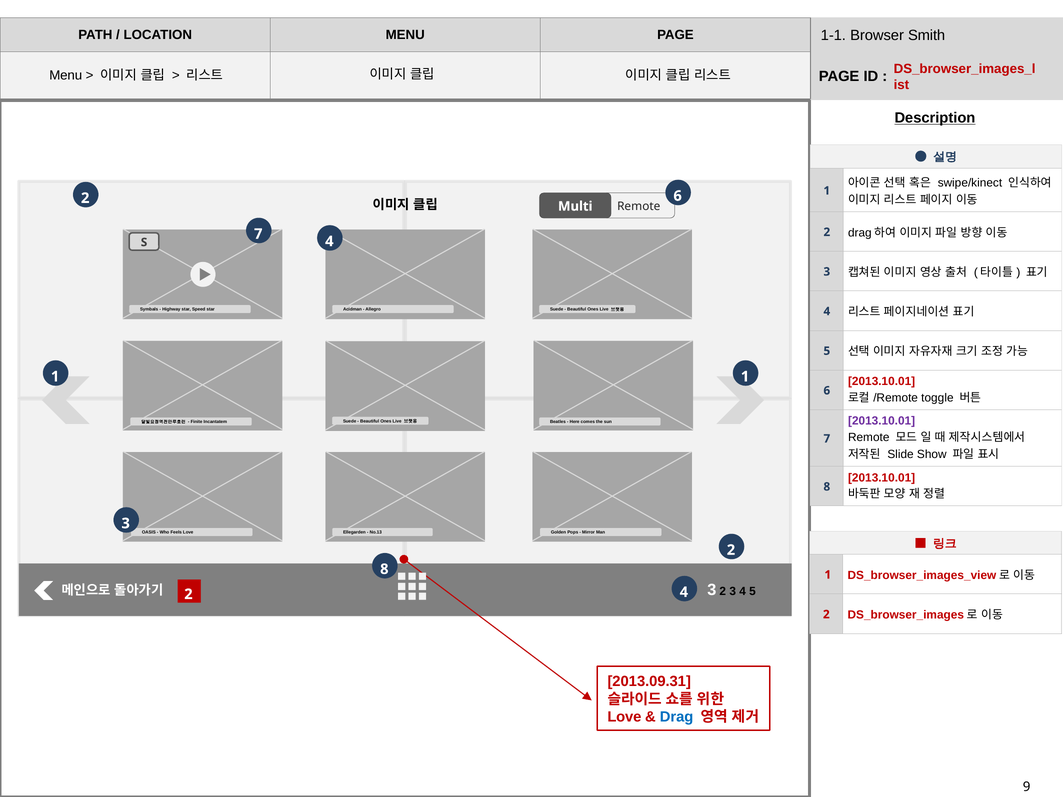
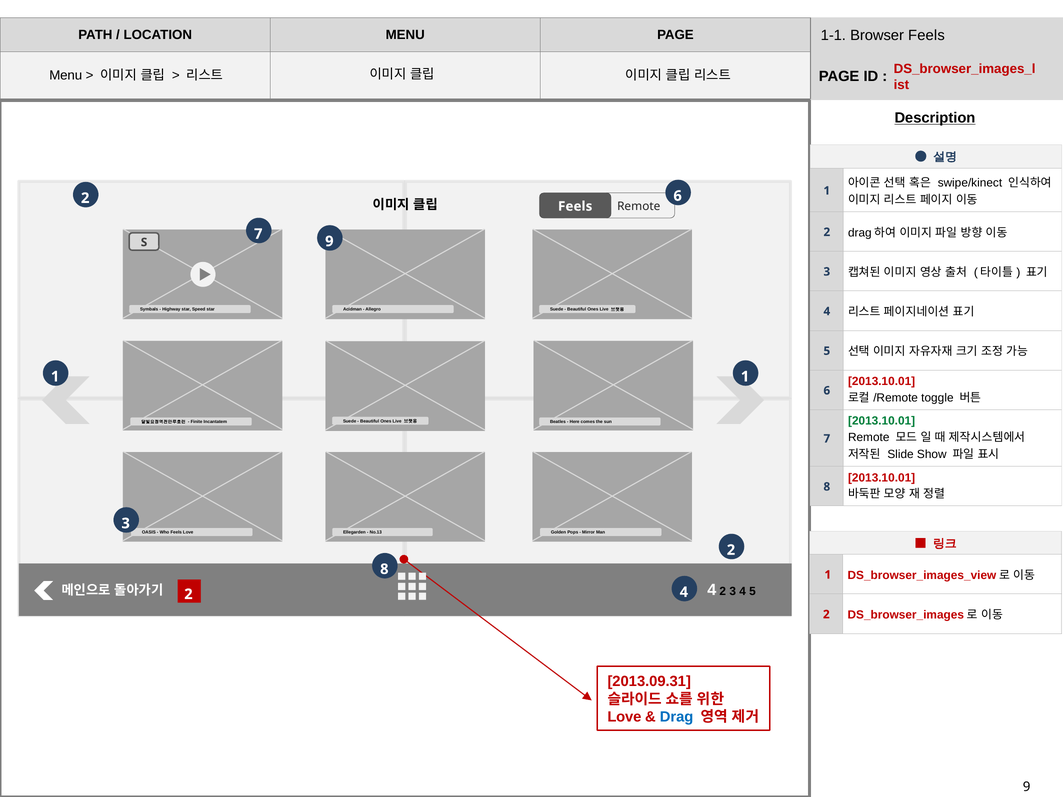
Browser Smith: Smith -> Feels
Multi at (575, 206): Multi -> Feels
S 4: 4 -> 9
2013.10.01 at (882, 421) colour: purple -> green
3 at (712, 590): 3 -> 4
